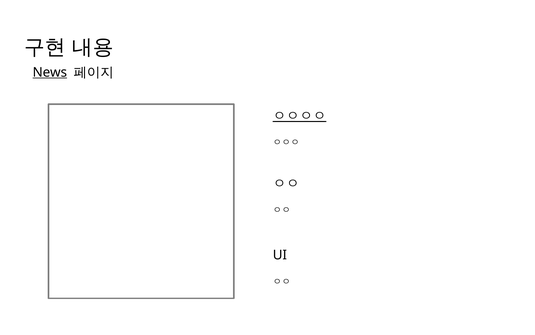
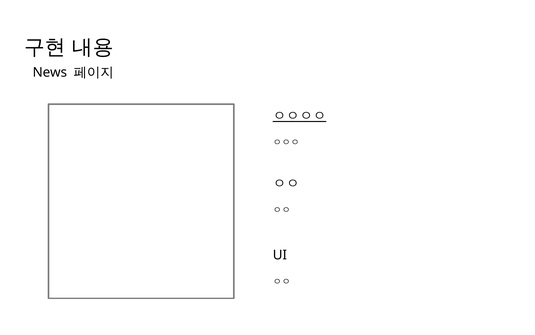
News underline: present -> none
